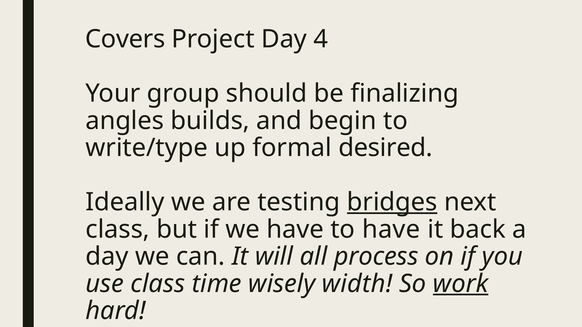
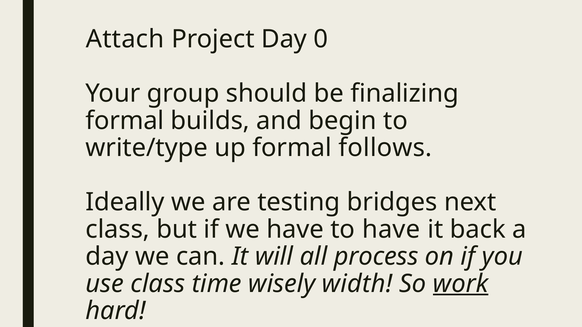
Covers: Covers -> Attach
4: 4 -> 0
angles at (125, 121): angles -> formal
desired: desired -> follows
bridges underline: present -> none
